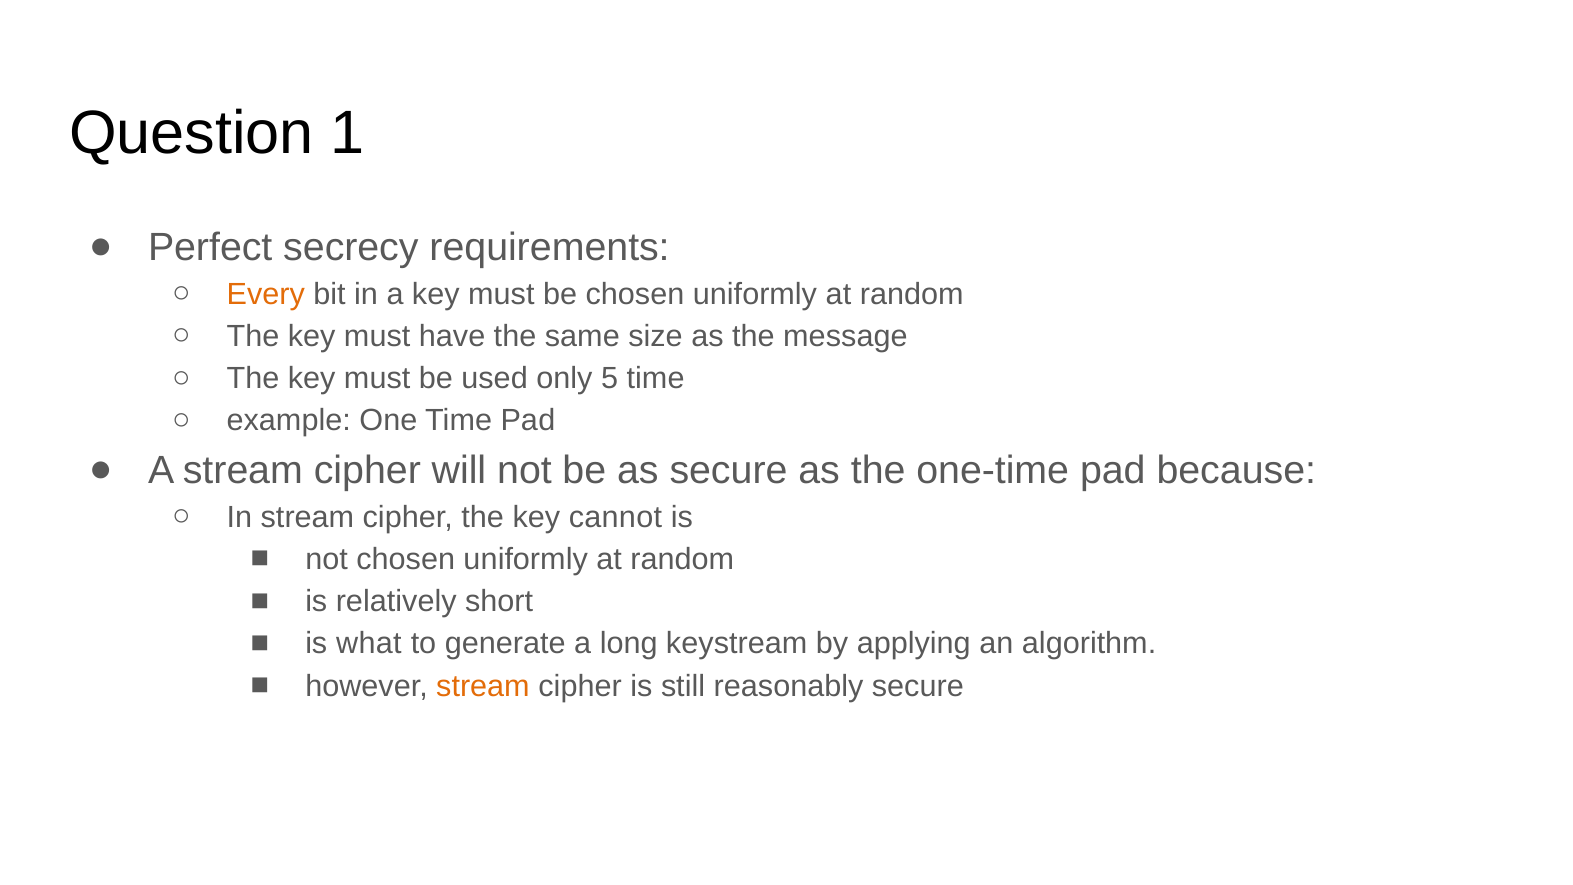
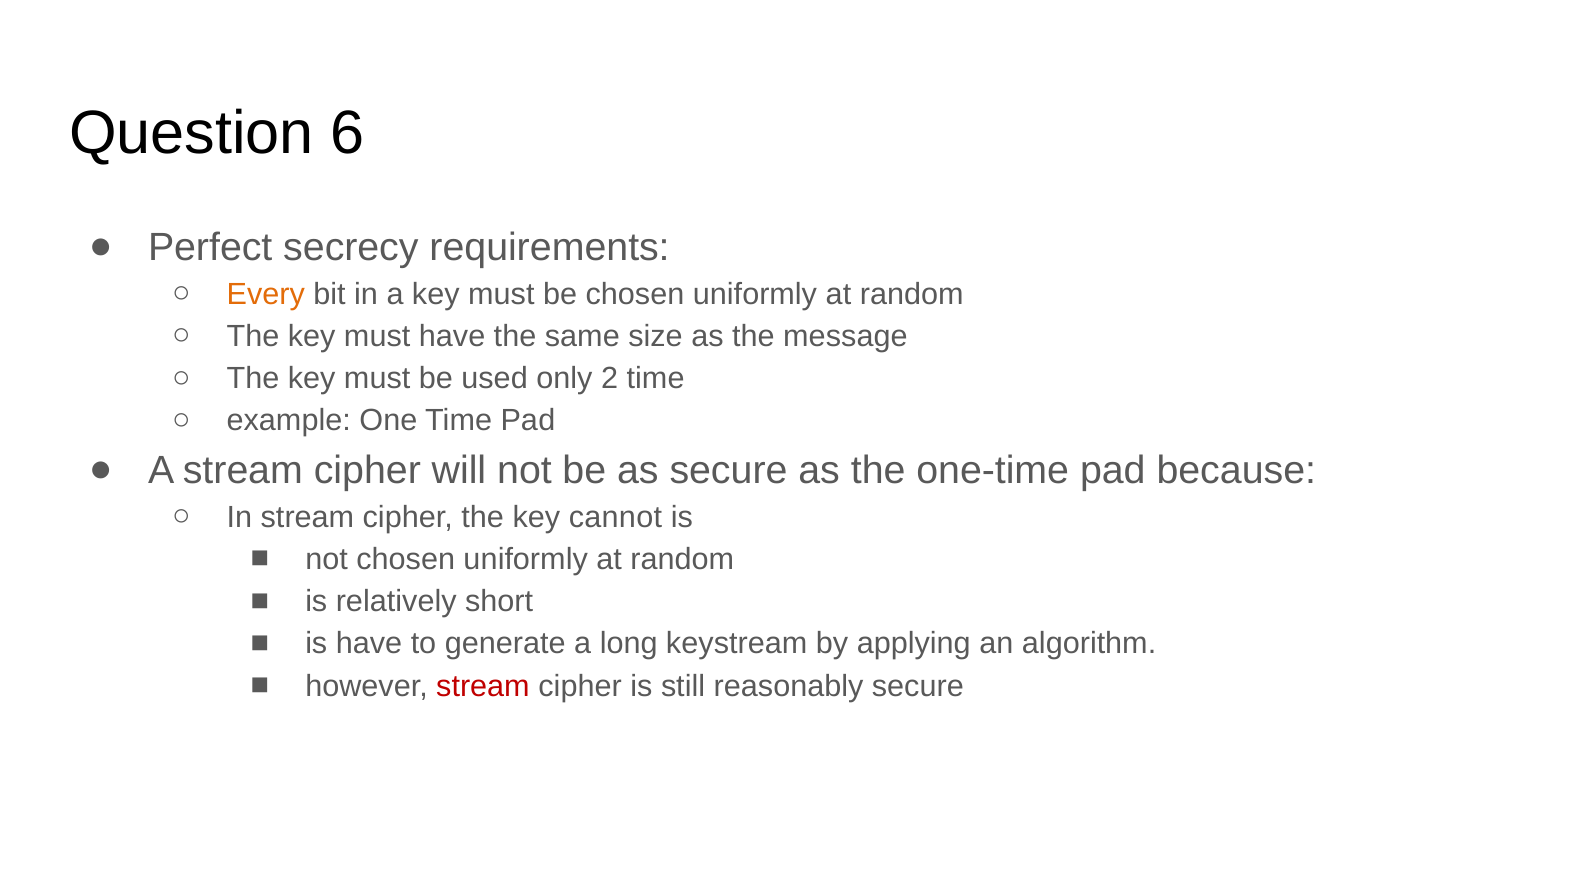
1: 1 -> 6
5: 5 -> 2
is what: what -> have
stream at (483, 686) colour: orange -> red
